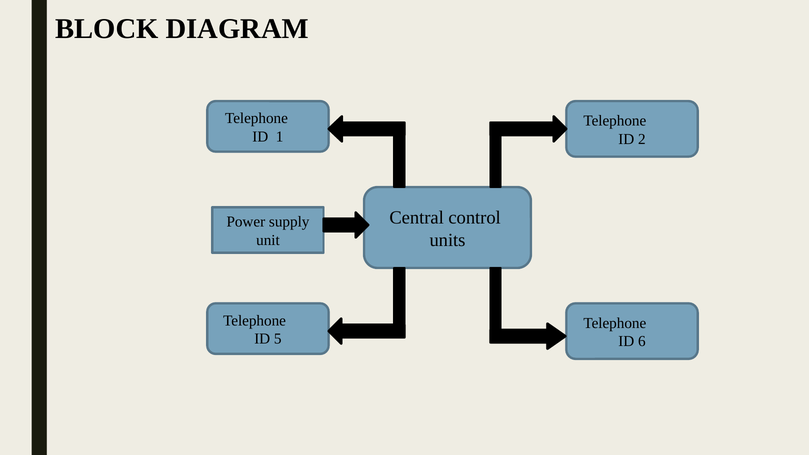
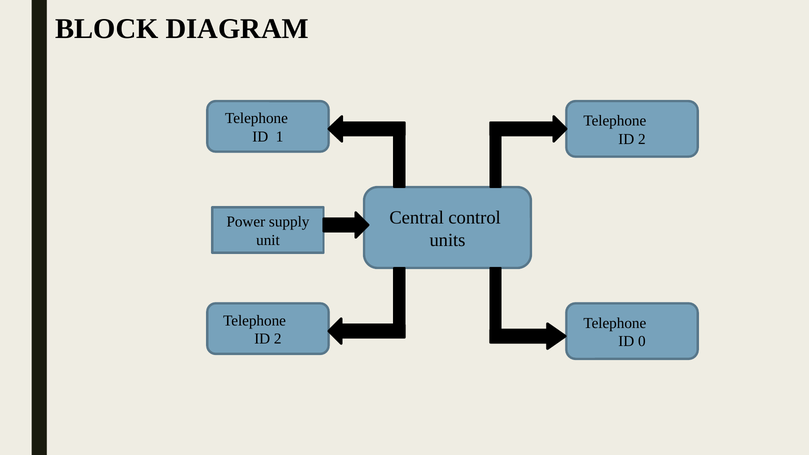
5 at (278, 339): 5 -> 2
6: 6 -> 0
